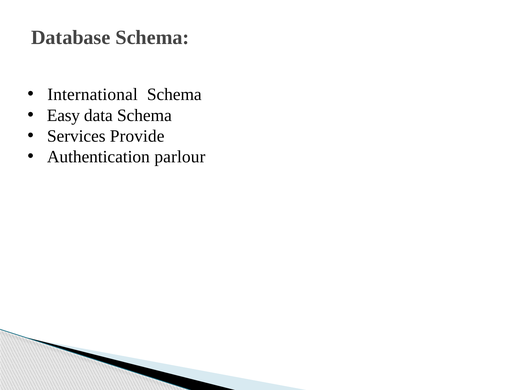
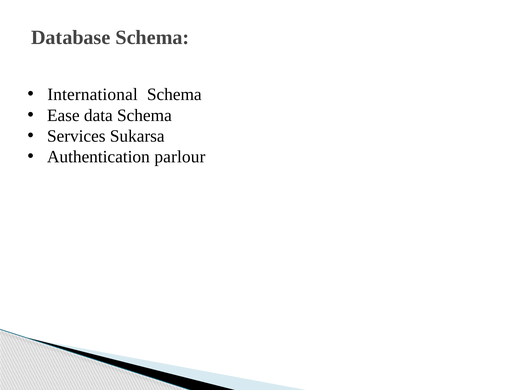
Easy: Easy -> Ease
Provide: Provide -> Sukarsa
